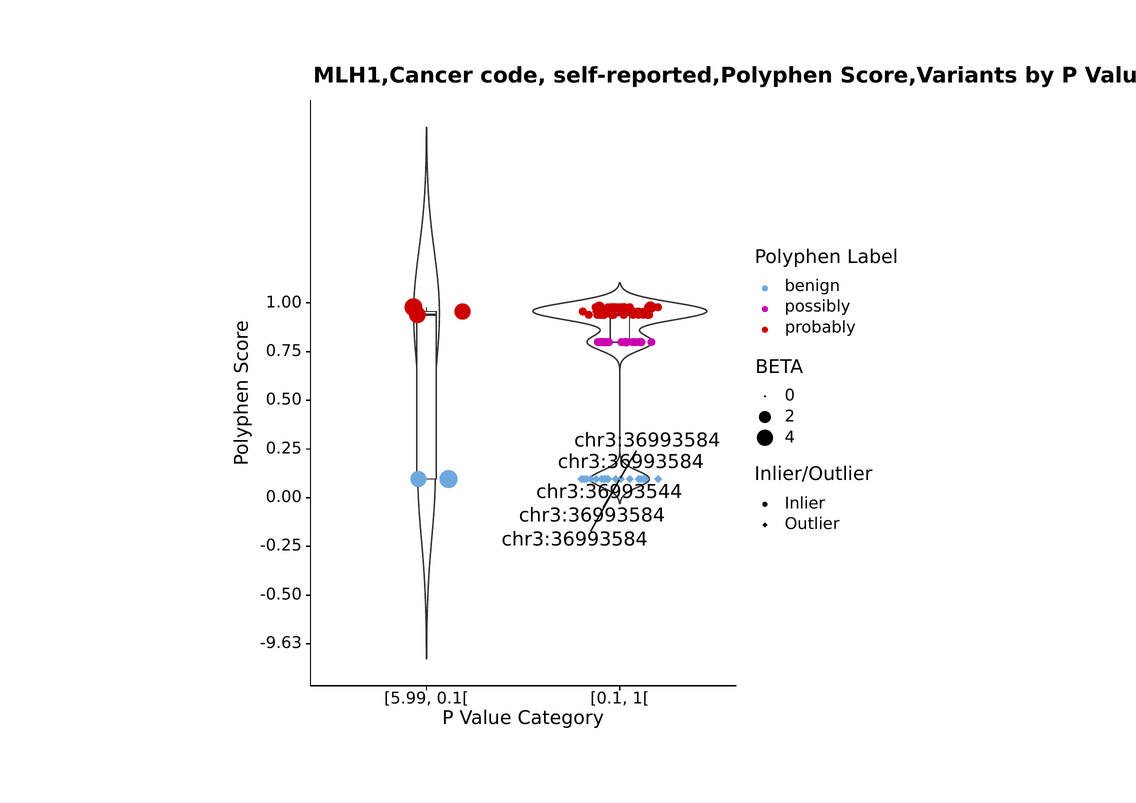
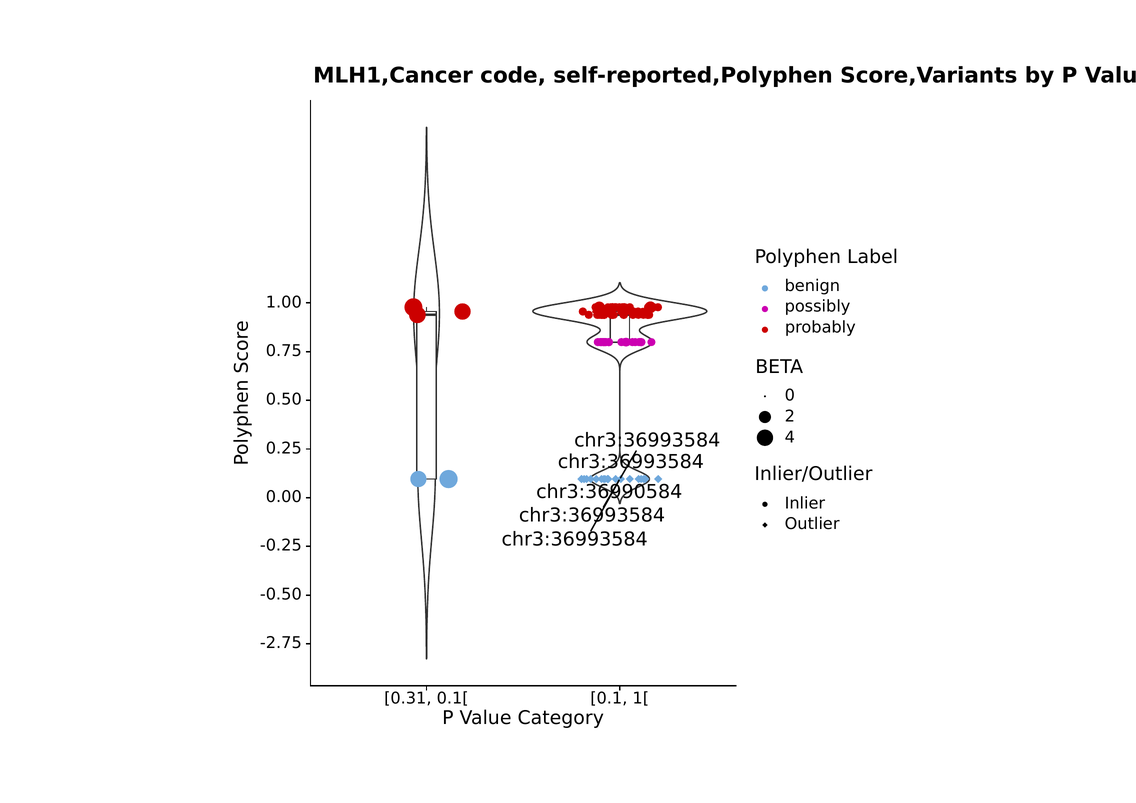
chr3:36993544: chr3:36993544 -> chr3:36990584
-9.63: -9.63 -> -2.75
5.99: 5.99 -> 0.31
